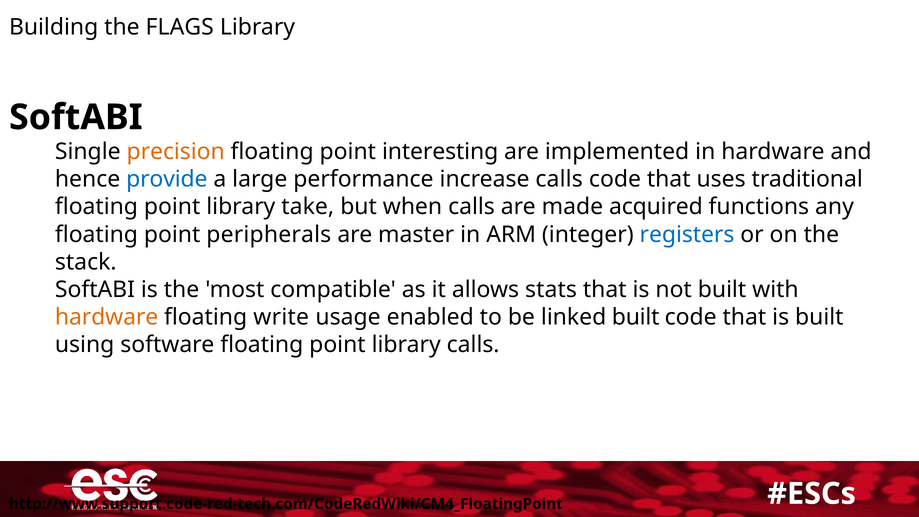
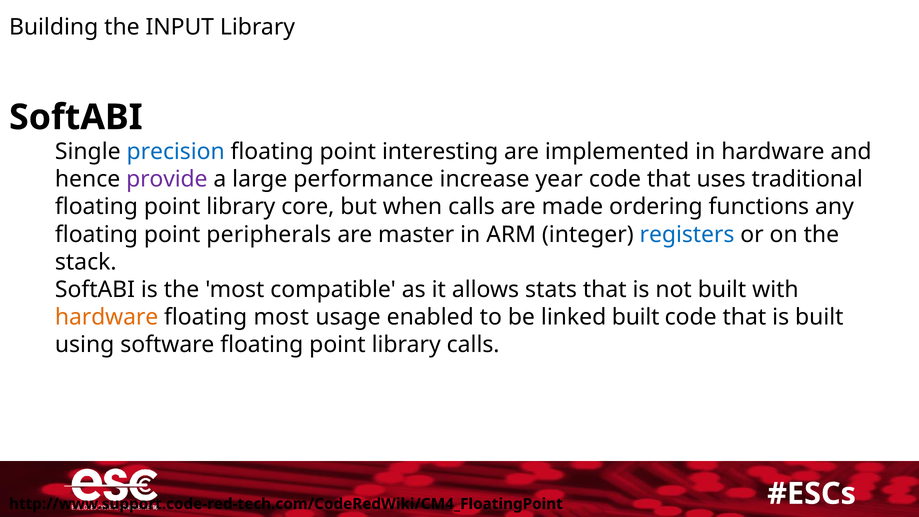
FLAGS: FLAGS -> INPUT
precision colour: orange -> blue
provide colour: blue -> purple
increase calls: calls -> year
take: take -> core
acquired: acquired -> ordering
floating write: write -> most
